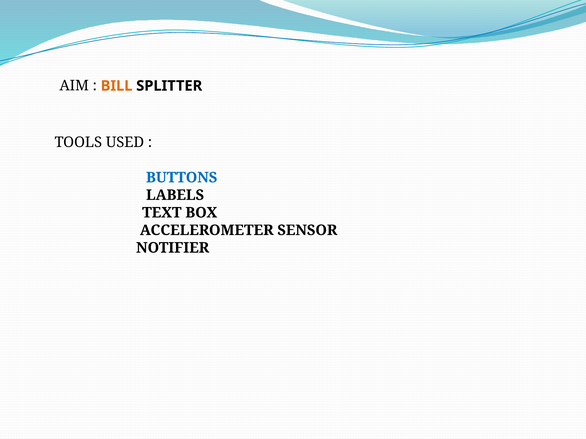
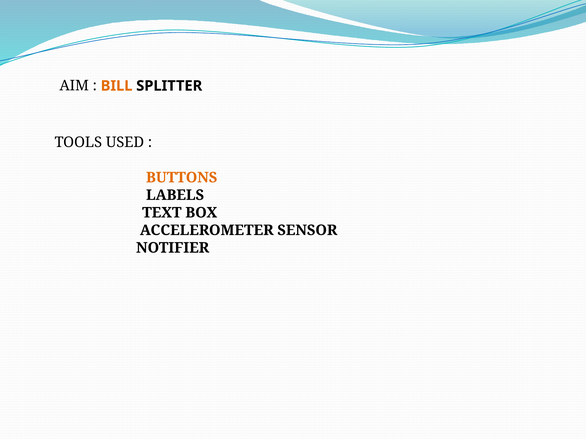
BUTTONS colour: blue -> orange
